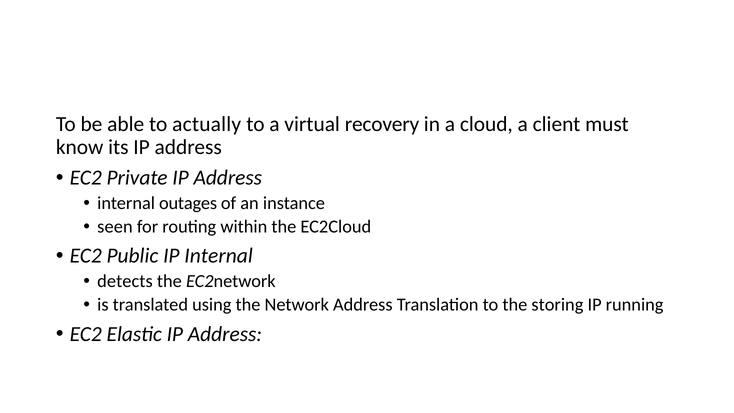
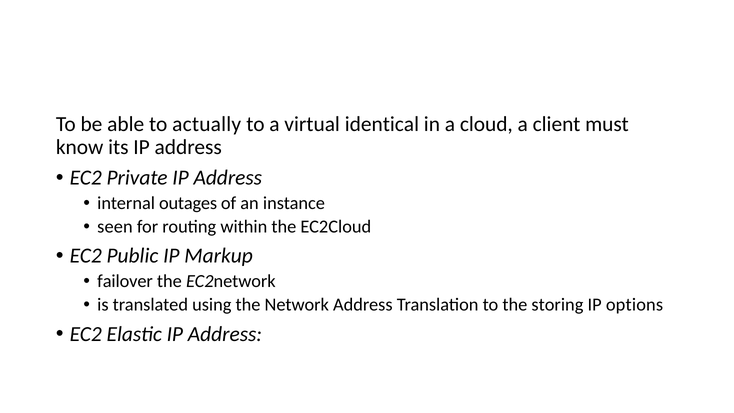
recovery: recovery -> identical
IP Internal: Internal -> Markup
detects: detects -> failover
running: running -> options
